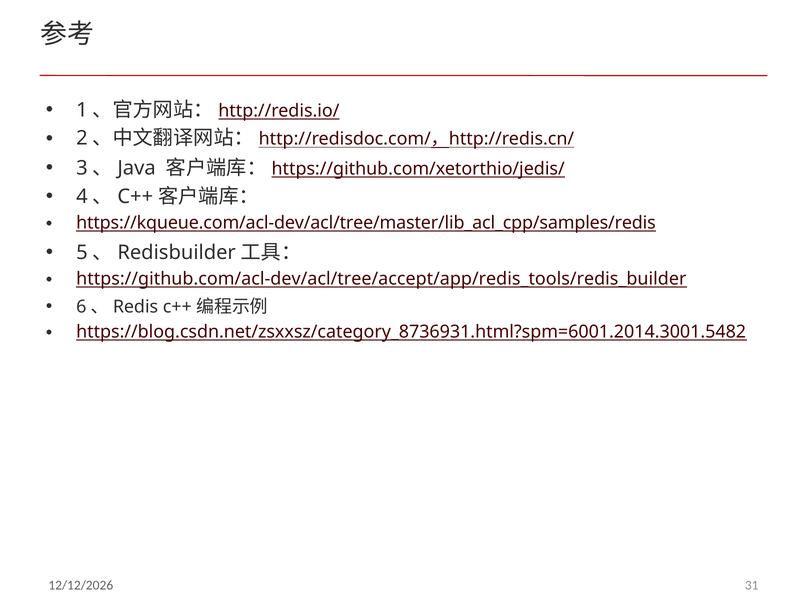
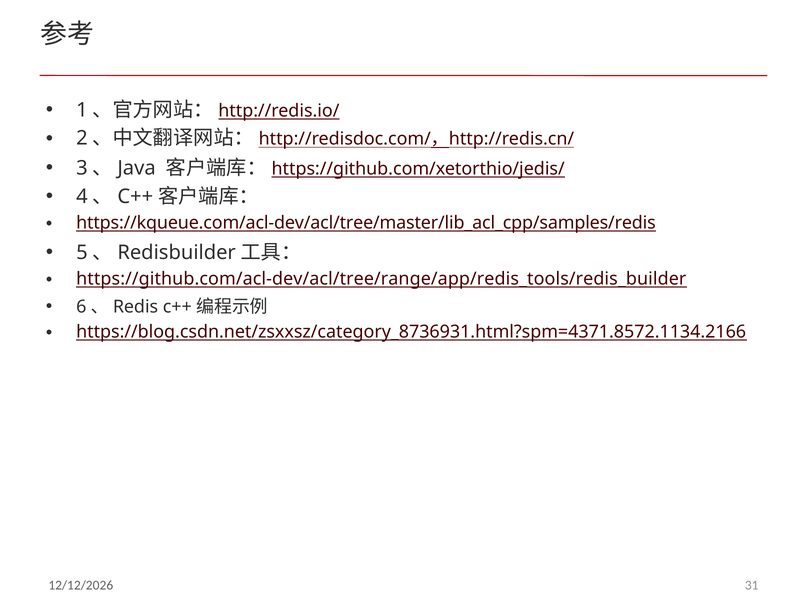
https://github.com/acl-dev/acl/tree/accept/app/redis_tools/redis_builder: https://github.com/acl-dev/acl/tree/accept/app/redis_tools/redis_builder -> https://github.com/acl-dev/acl/tree/range/app/redis_tools/redis_builder
https://blog.csdn.net/zsxxsz/category_8736931.html?spm=6001.2014.3001.5482: https://blog.csdn.net/zsxxsz/category_8736931.html?spm=6001.2014.3001.5482 -> https://blog.csdn.net/zsxxsz/category_8736931.html?spm=4371.8572.1134.2166
